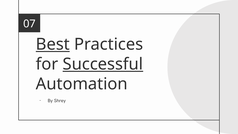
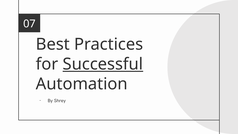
Best underline: present -> none
